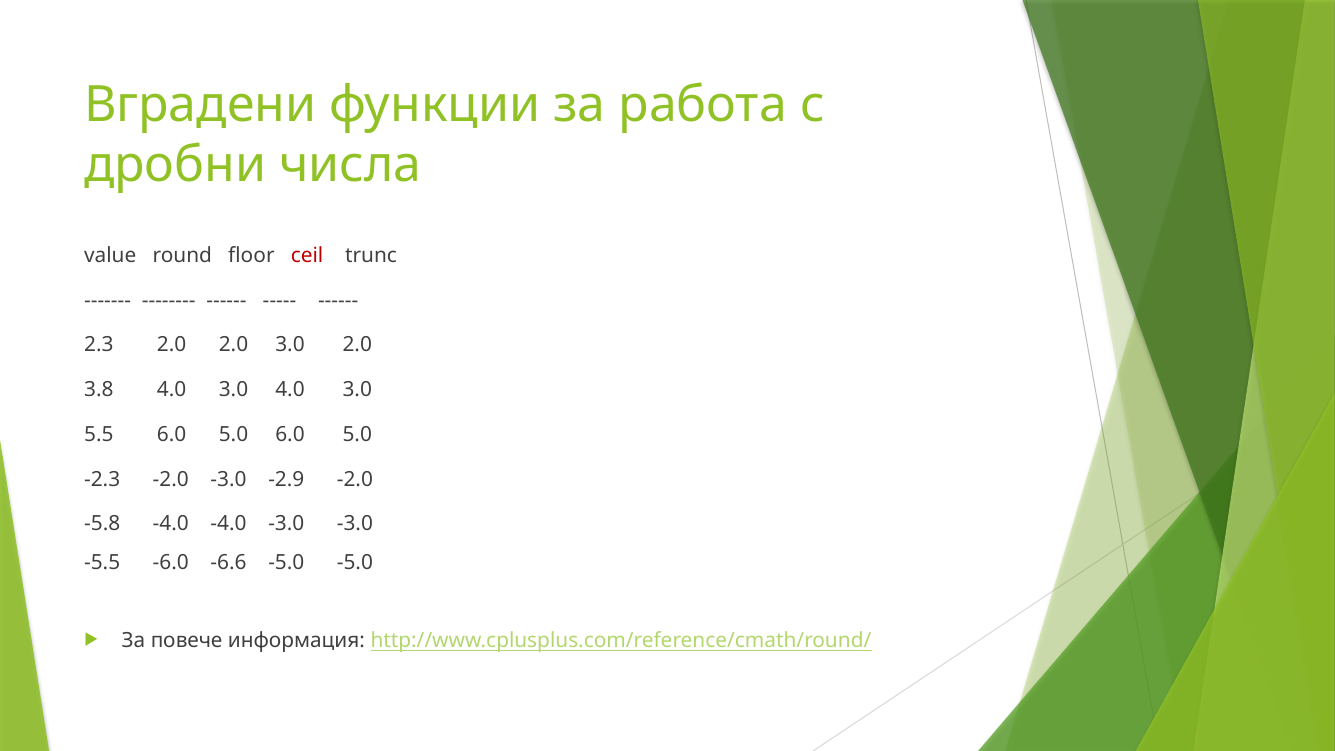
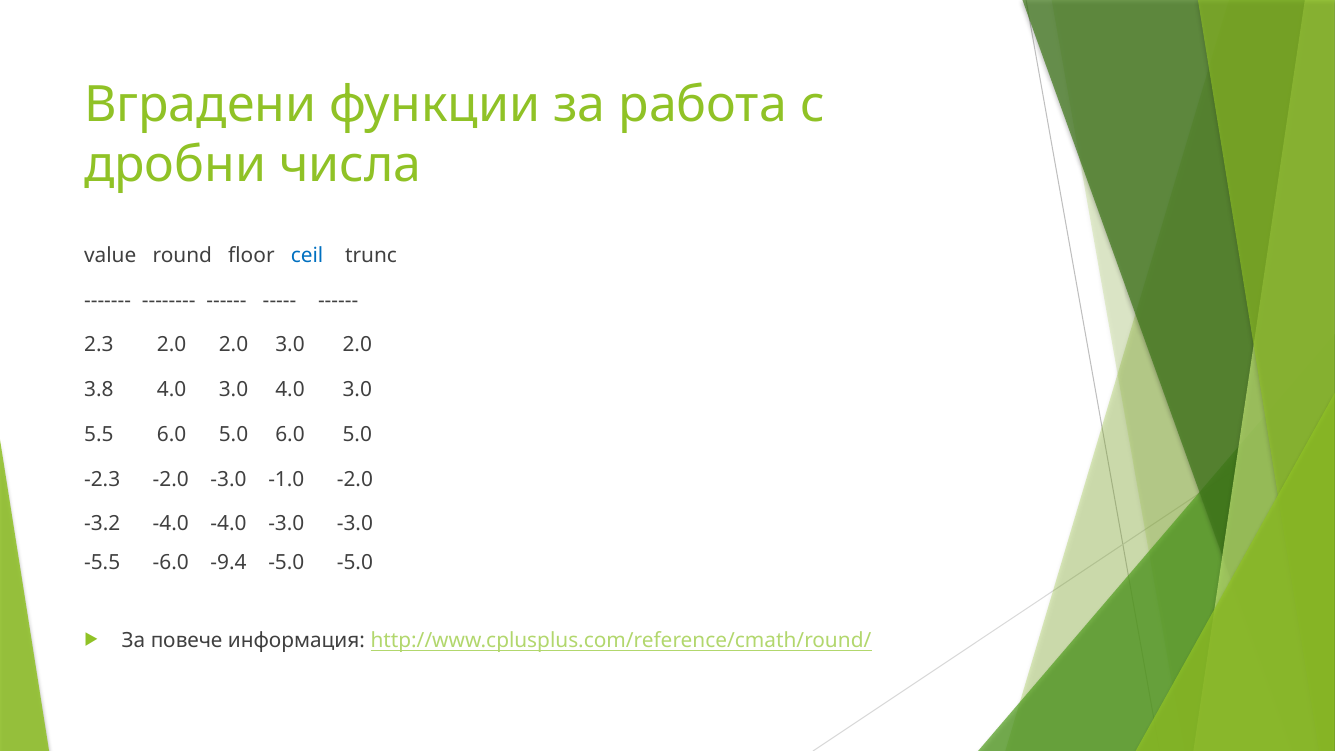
ceil colour: red -> blue
-2.9: -2.9 -> -1.0
-5.8: -5.8 -> -3.2
-6.6: -6.6 -> -9.4
